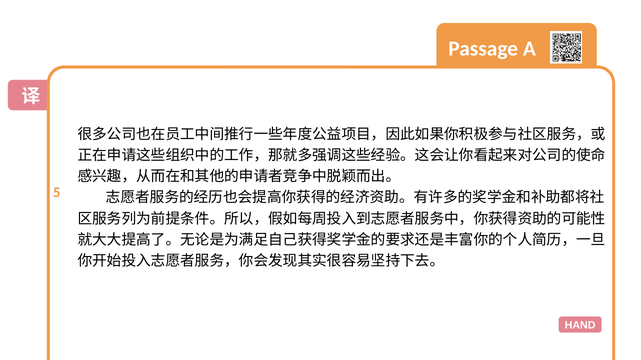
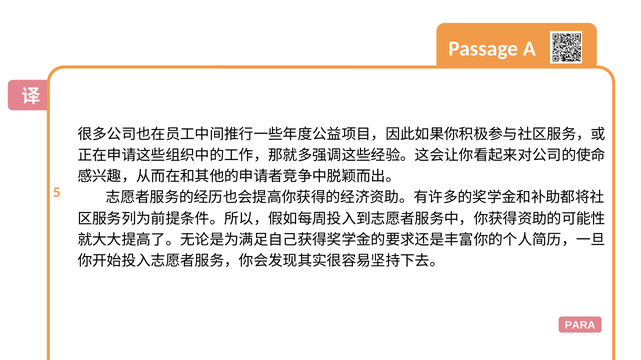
HAND: HAND -> PARA
